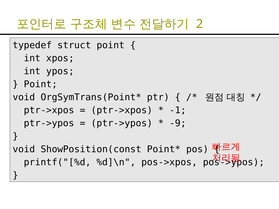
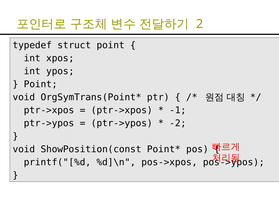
-9: -9 -> -2
